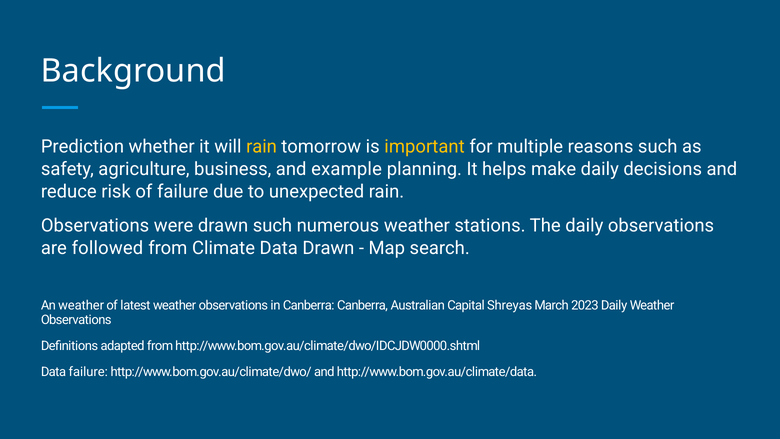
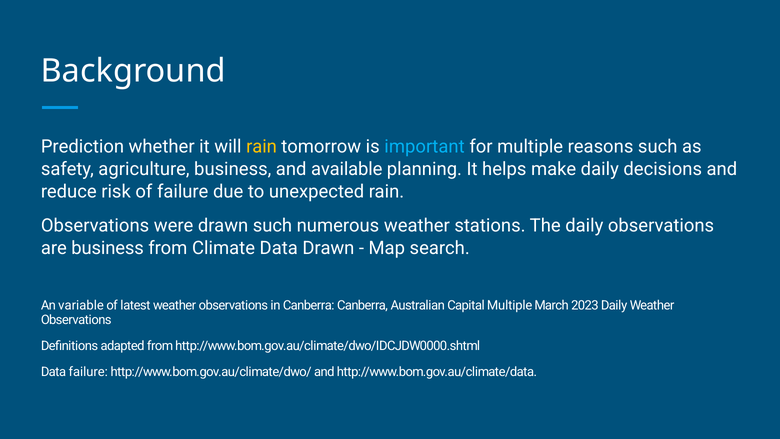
important colour: yellow -> light blue
example: example -> available
are followed: followed -> business
An weather: weather -> variable
Capital Shreyas: Shreyas -> Multiple
